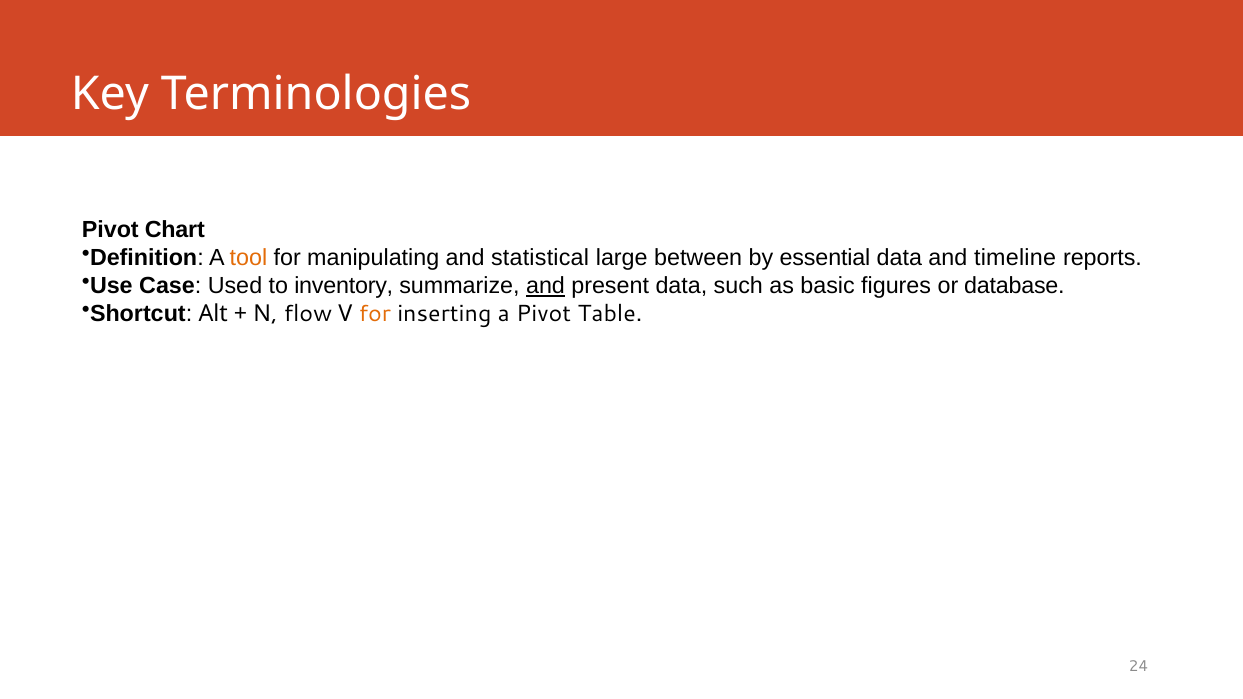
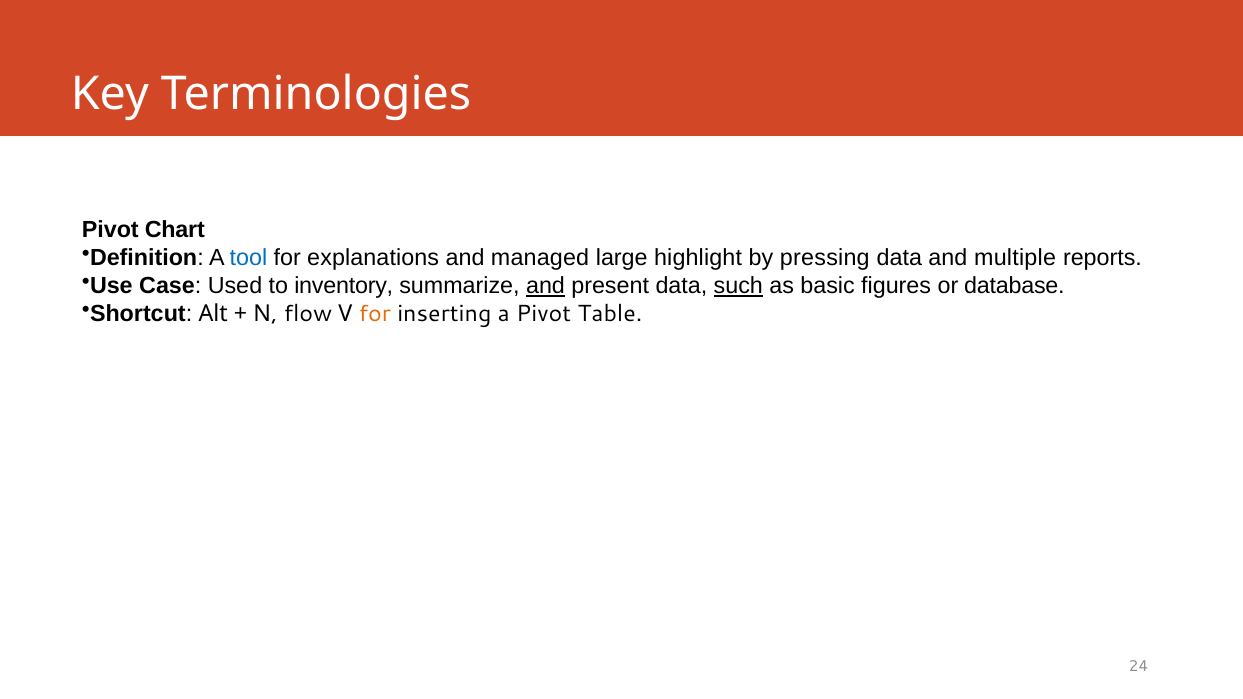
tool colour: orange -> blue
manipulating: manipulating -> explanations
statistical: statistical -> managed
between: between -> highlight
essential: essential -> pressing
timeline: timeline -> multiple
such underline: none -> present
